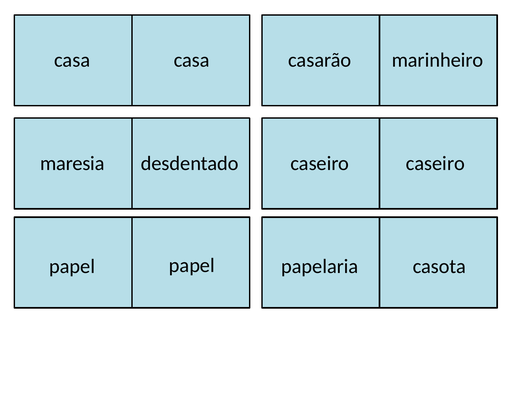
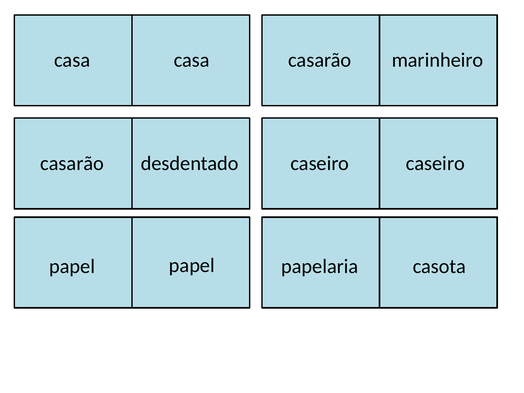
maresia at (72, 163): maresia -> casarão
